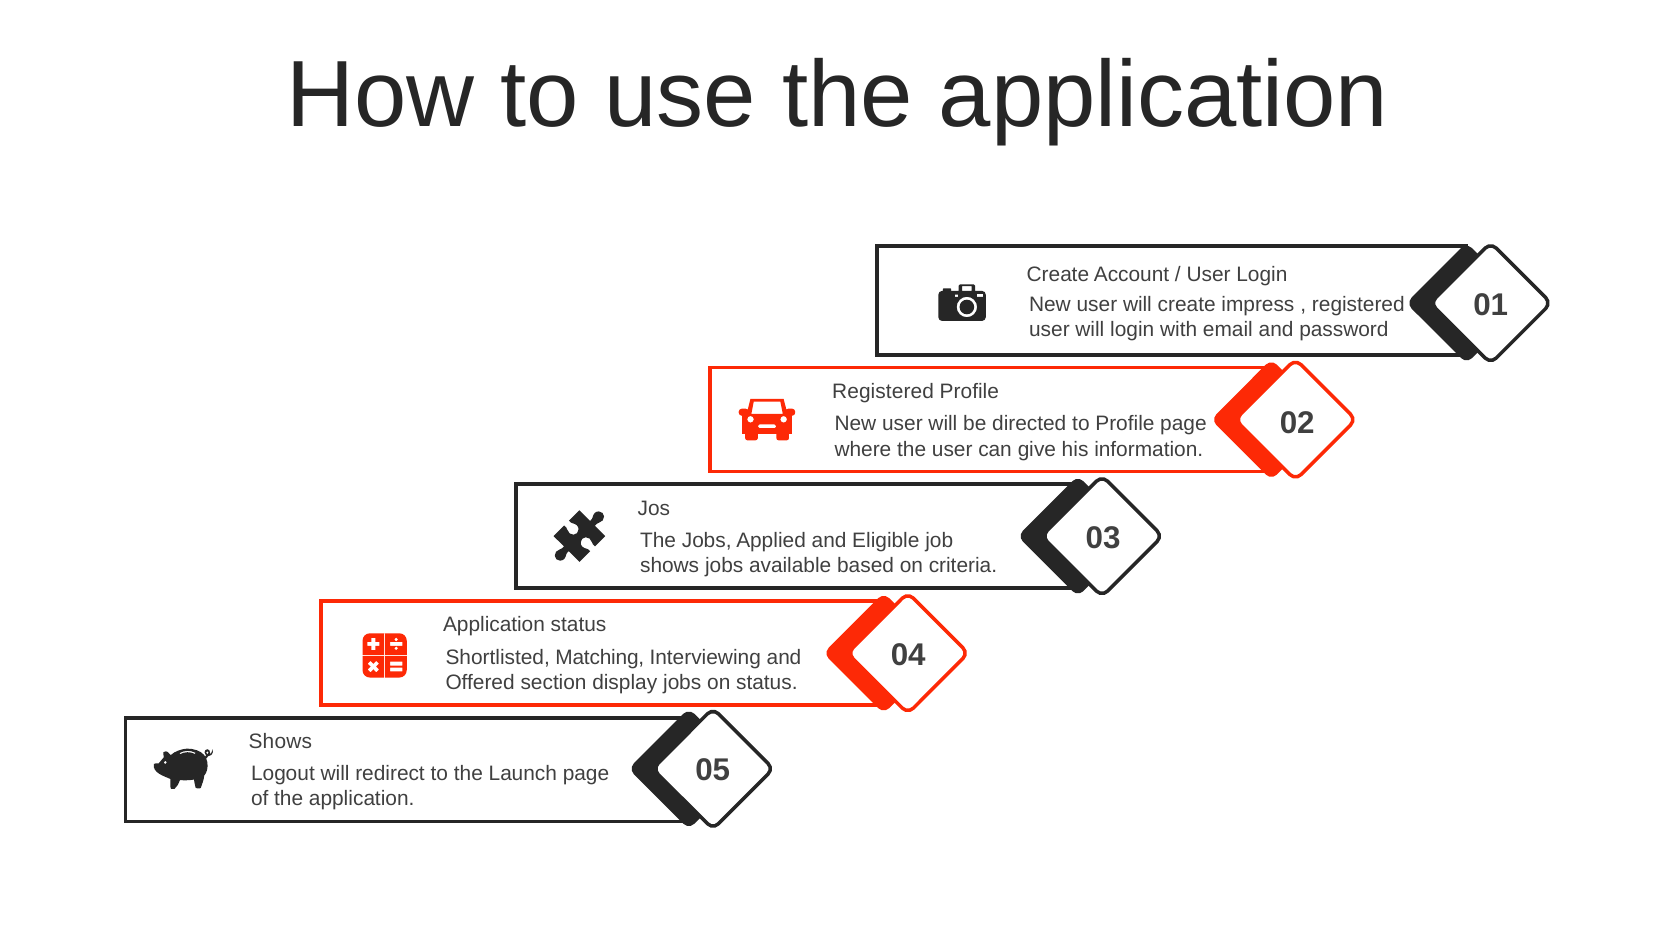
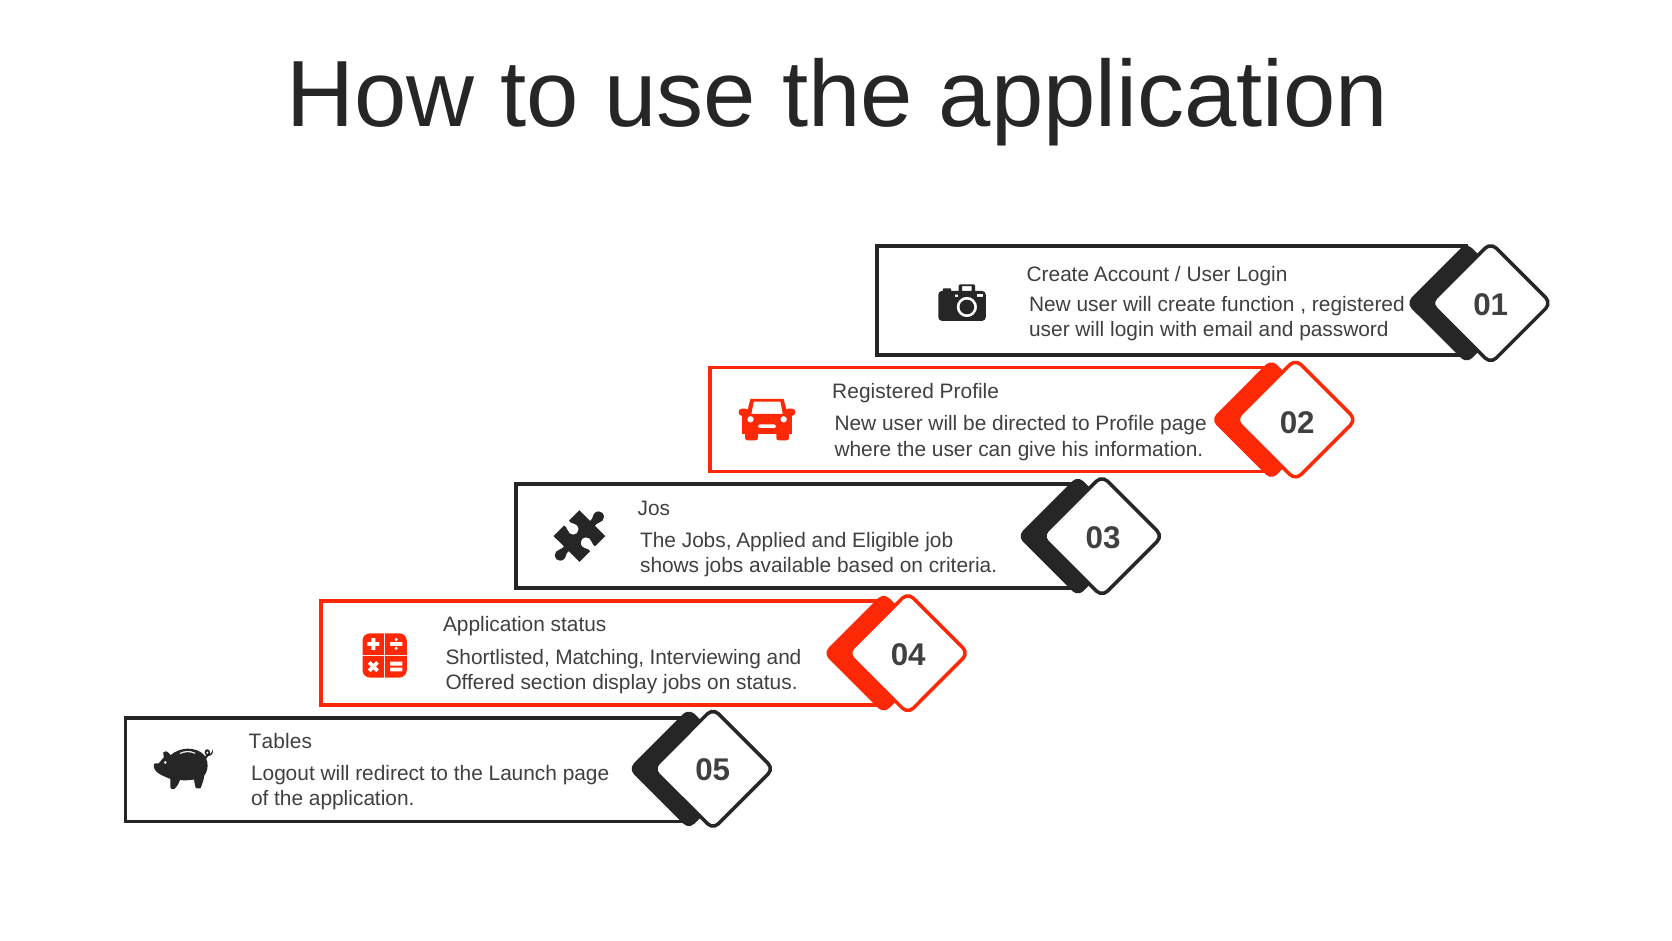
impress: impress -> function
Shows at (280, 741): Shows -> Tables
